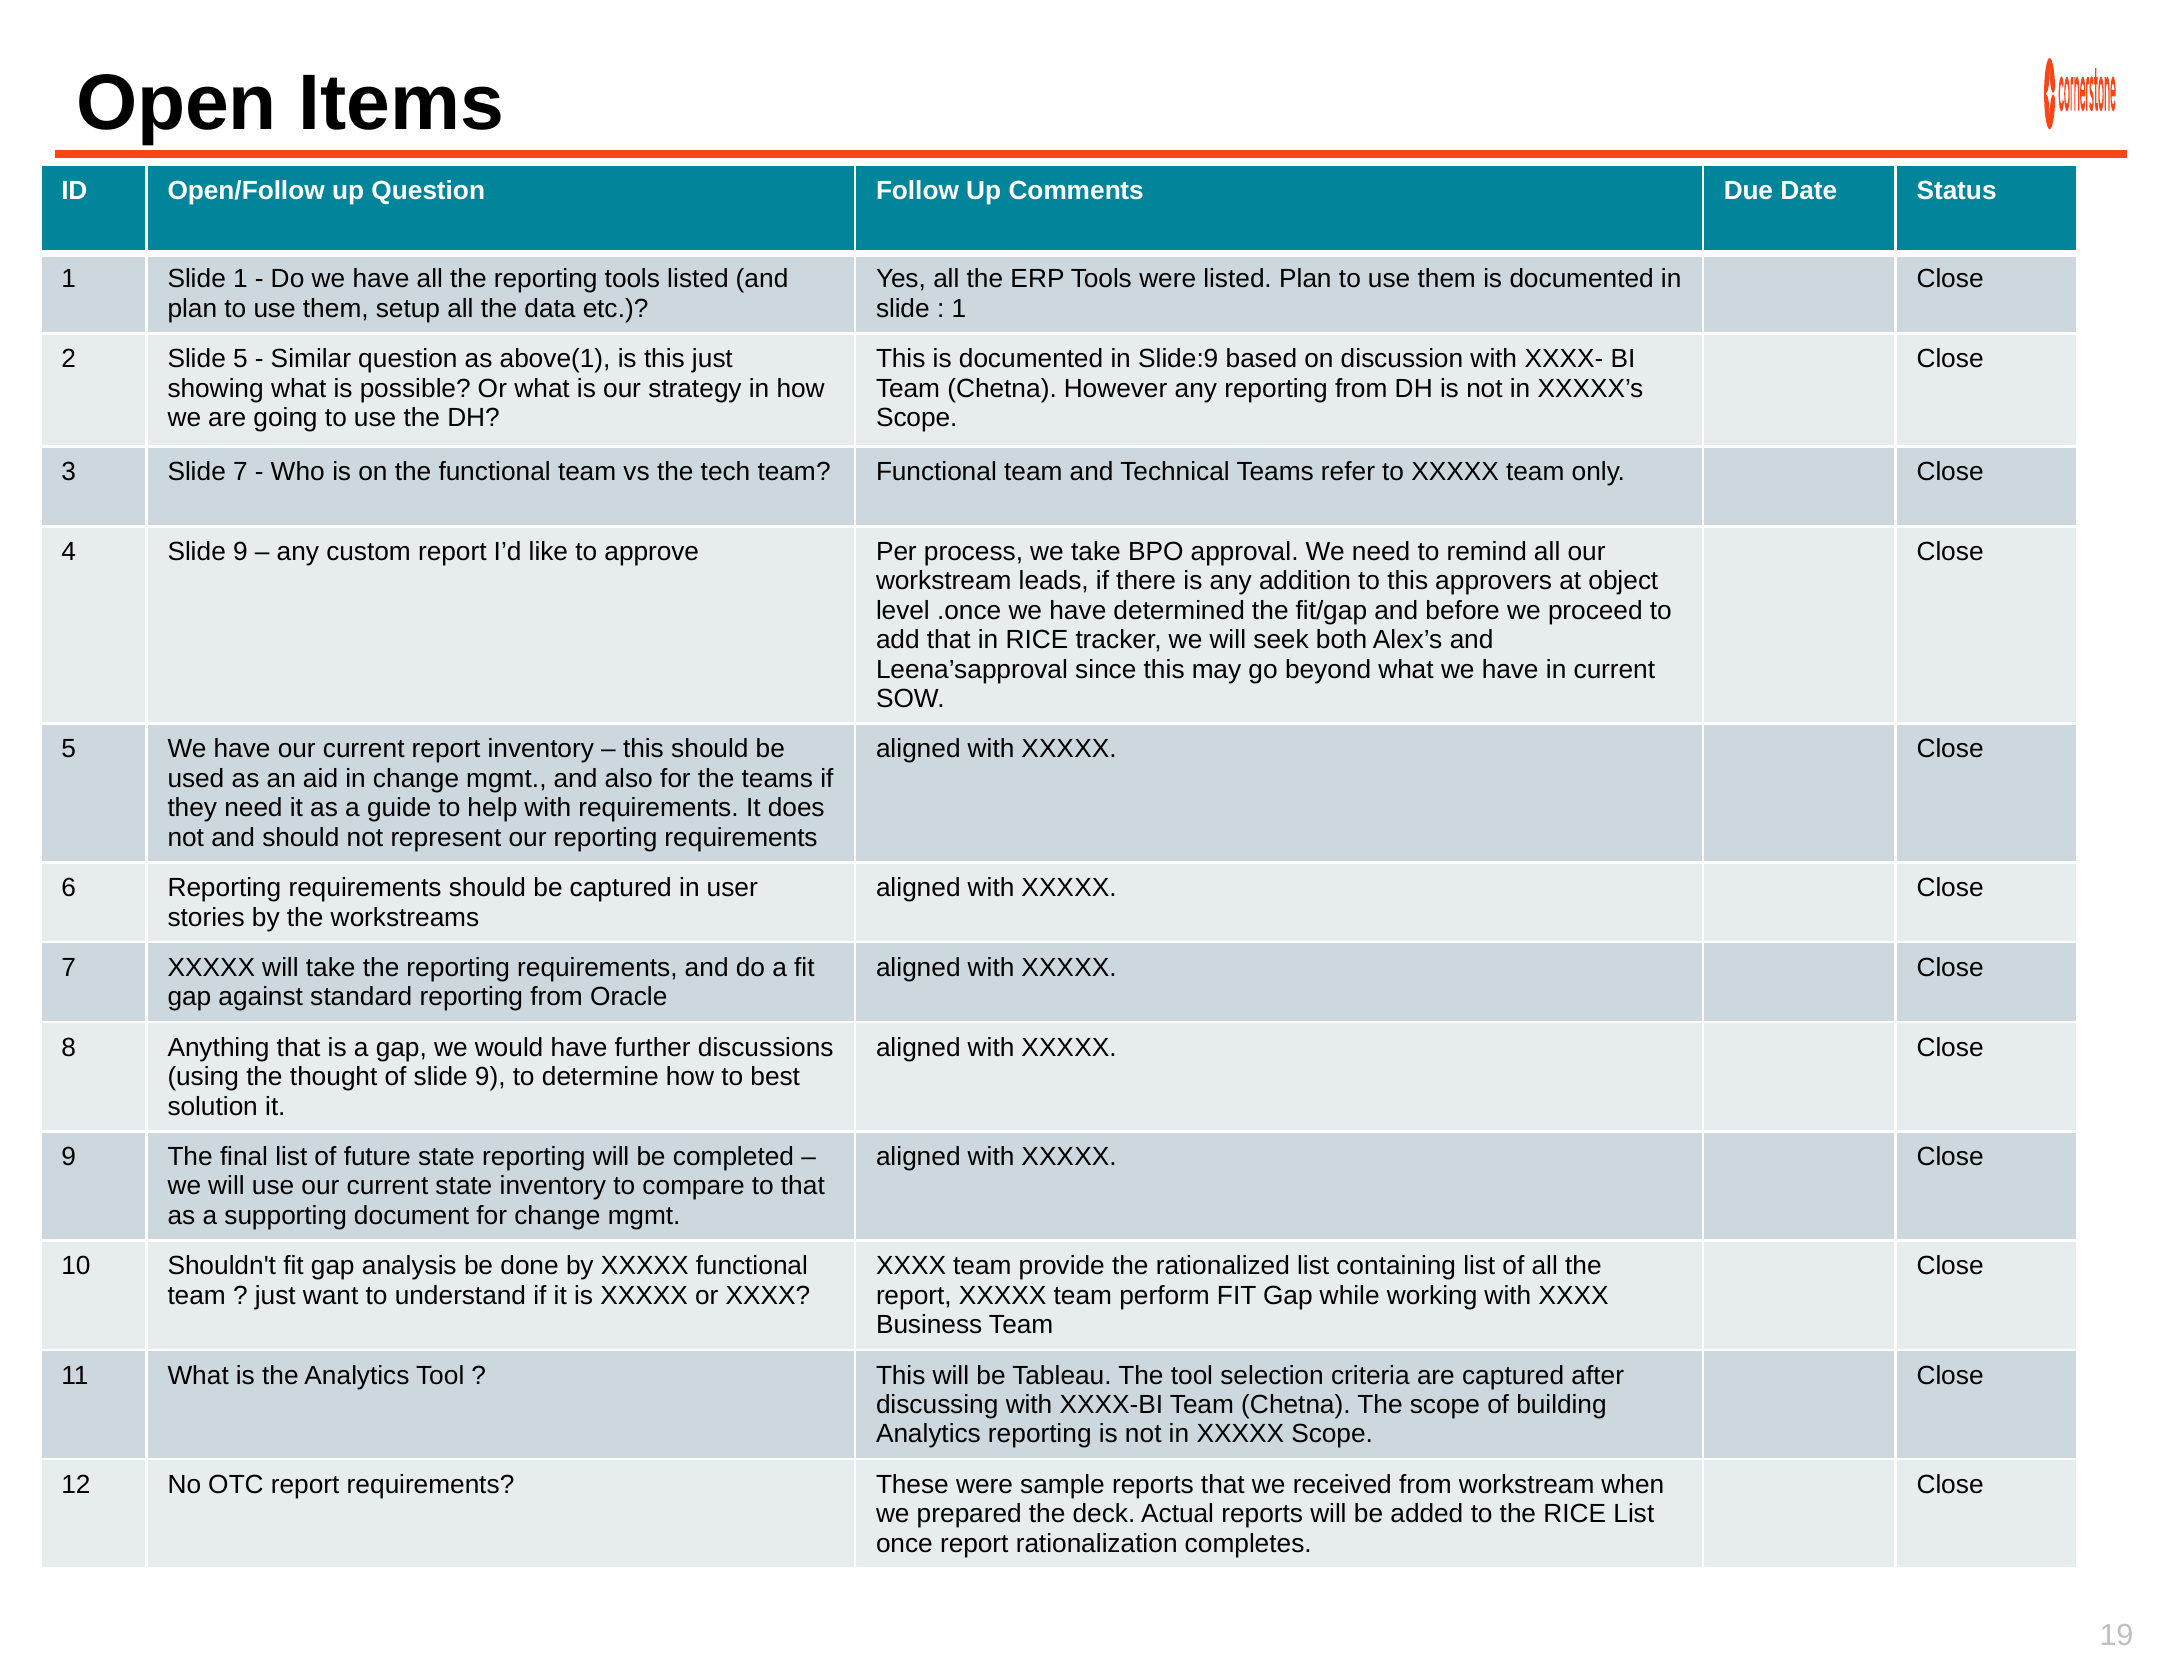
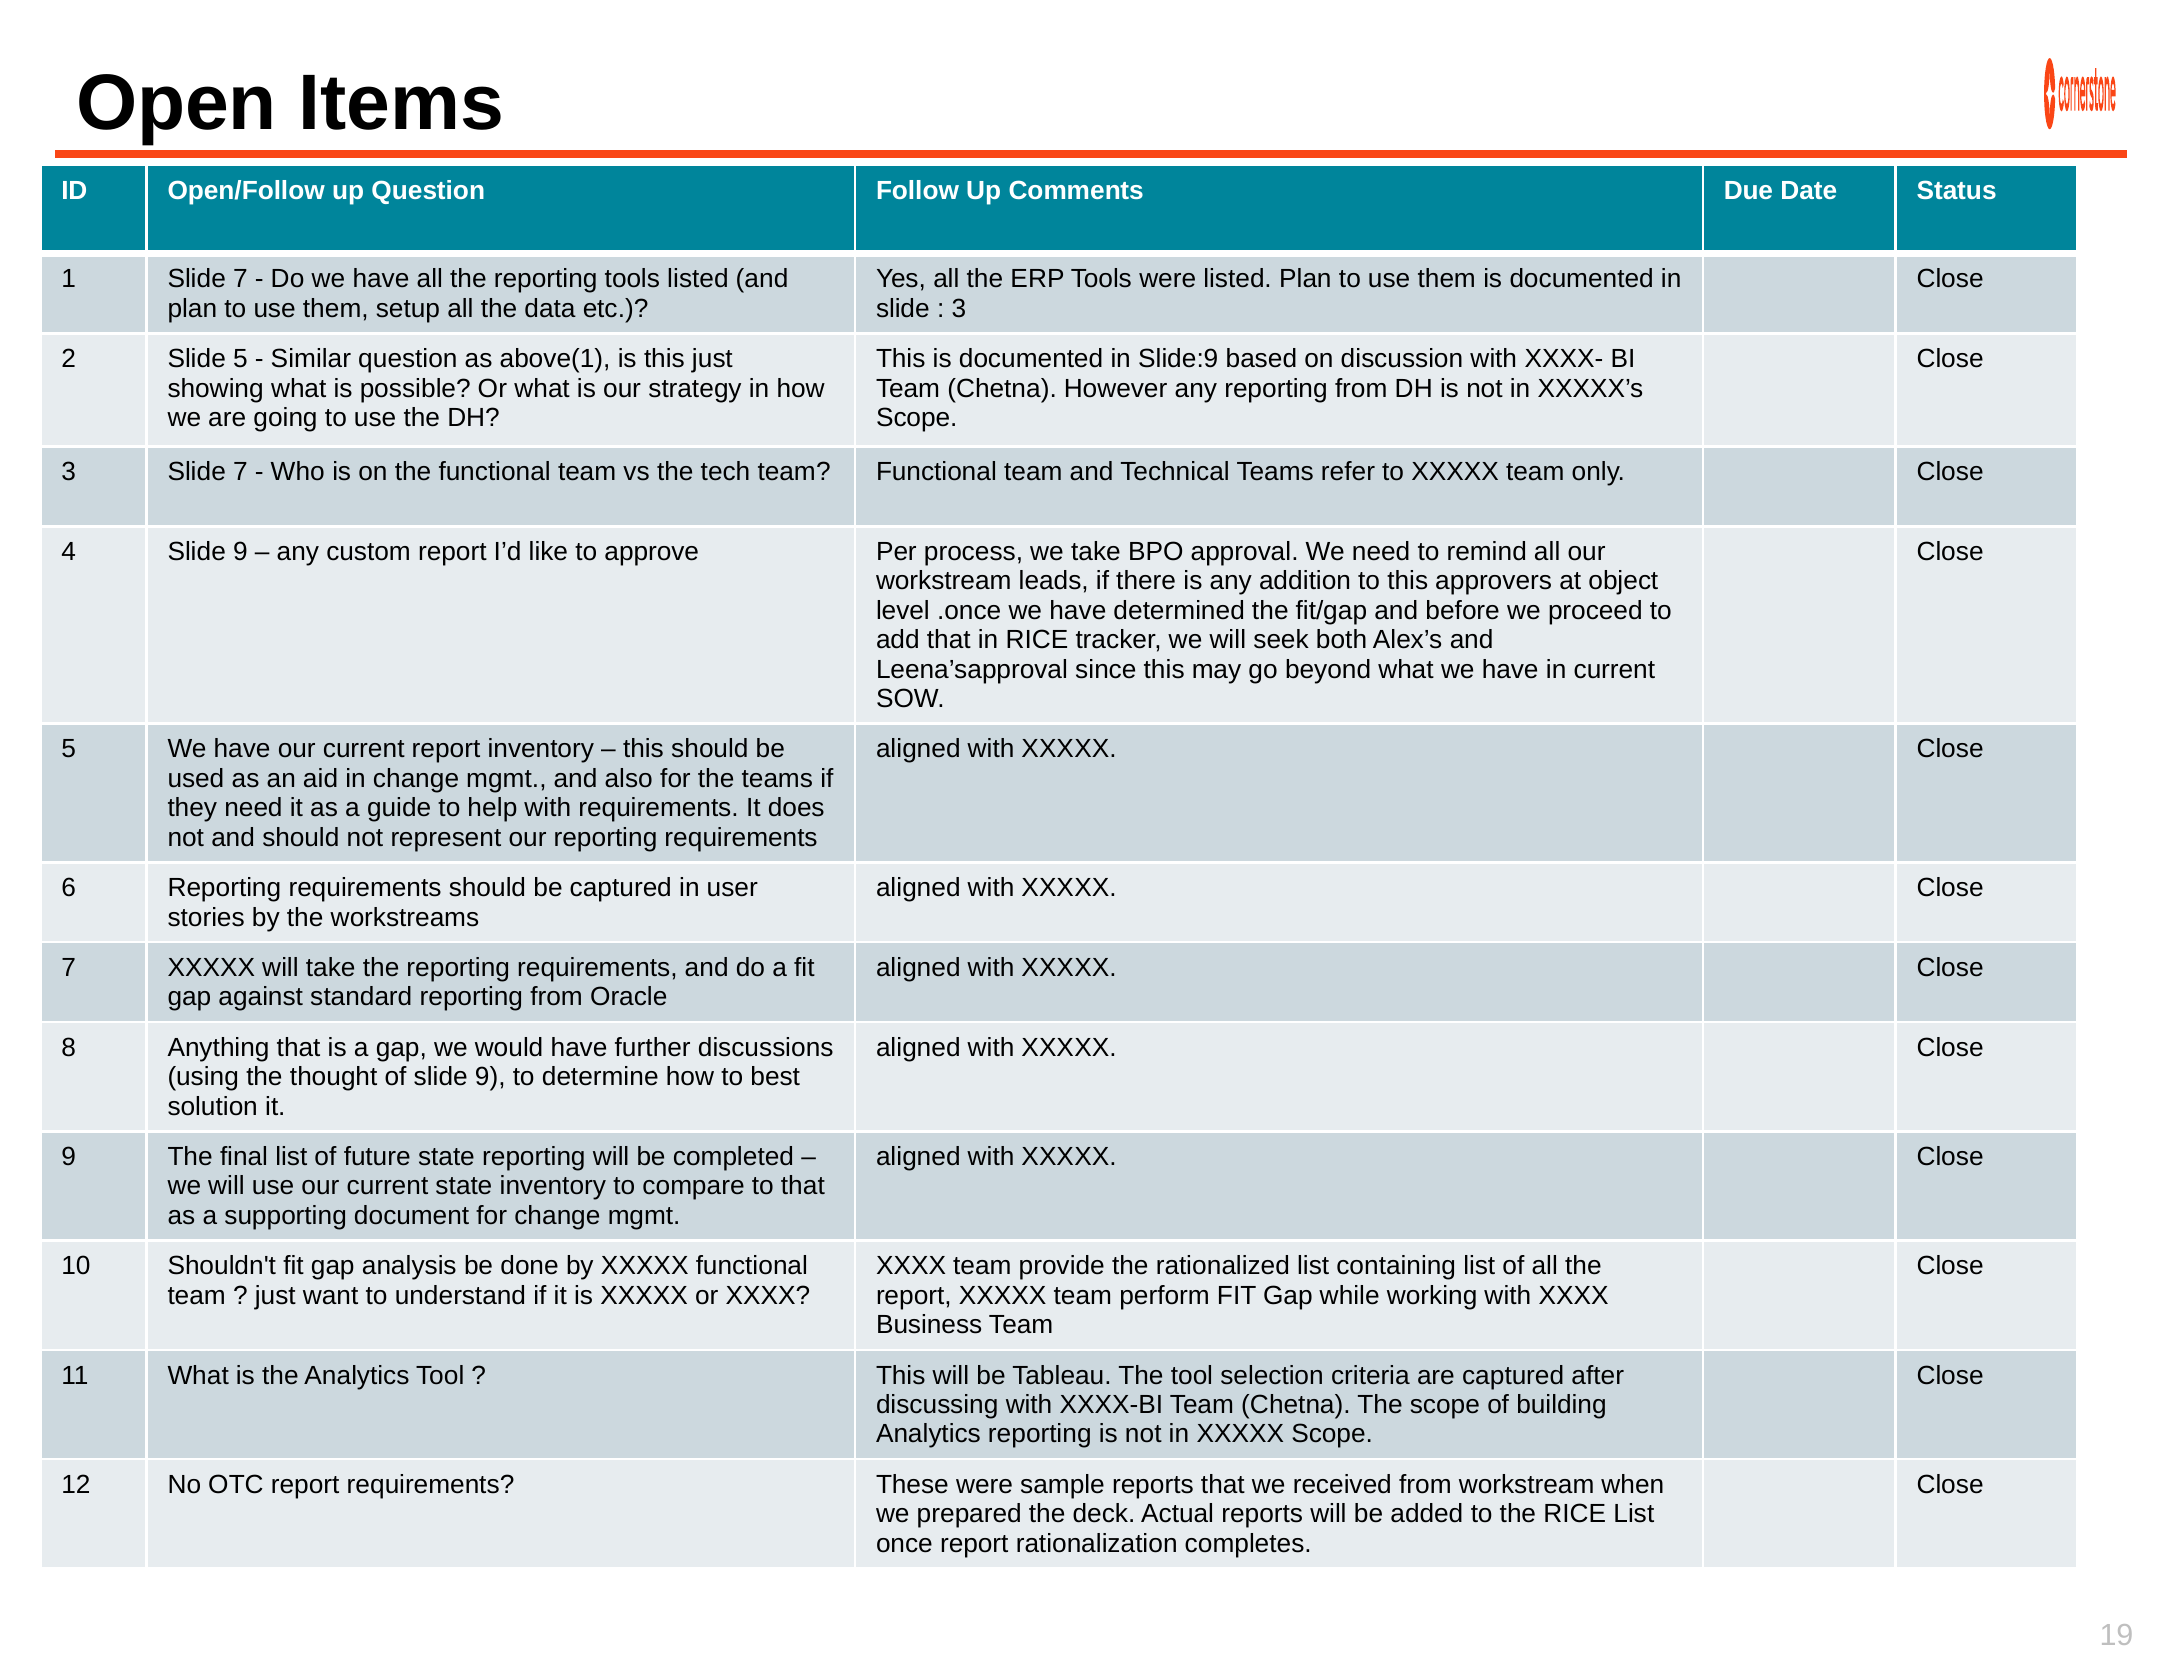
1 Slide 1: 1 -> 7
1 at (959, 309): 1 -> 3
